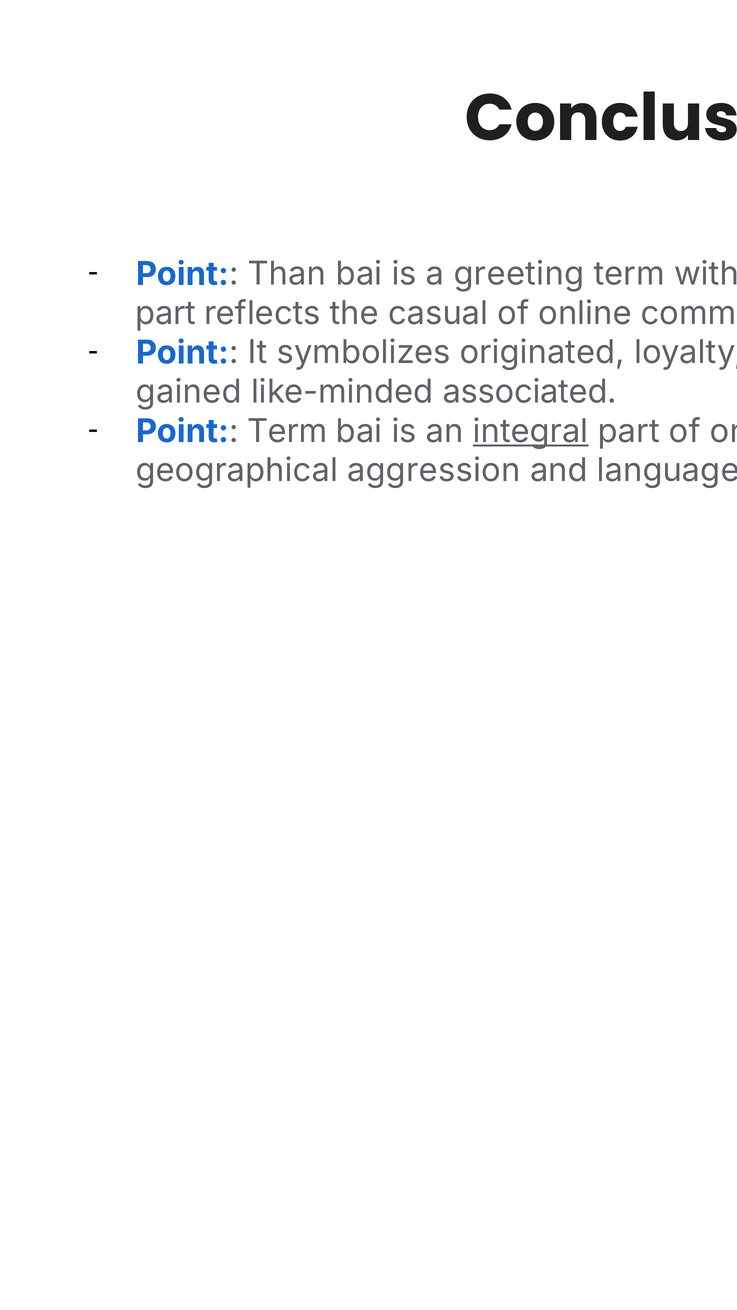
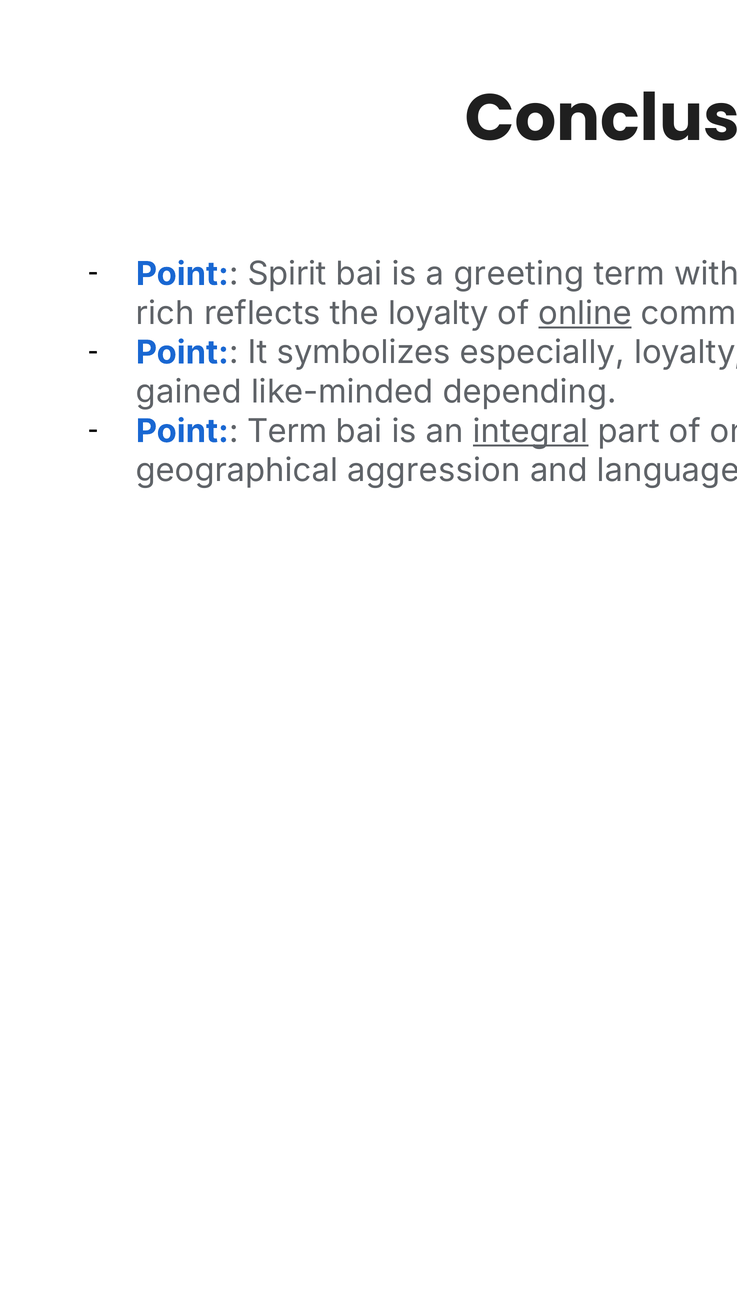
Than: Than -> Spirit
part at (166, 313): part -> rich
the casual: casual -> loyalty
online at (585, 313) underline: none -> present
originated: originated -> especially
associated: associated -> depending
